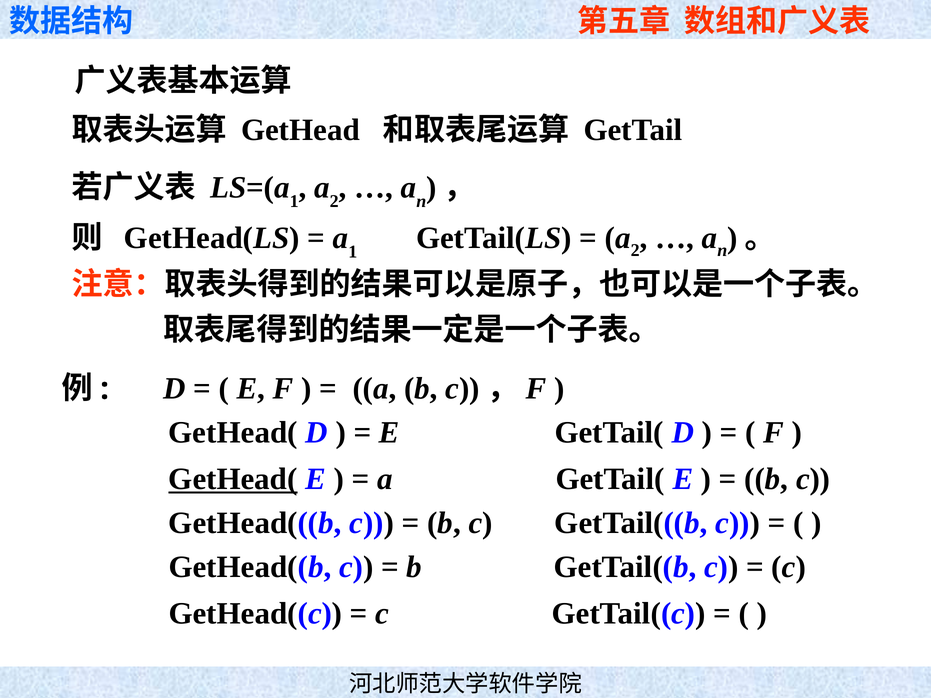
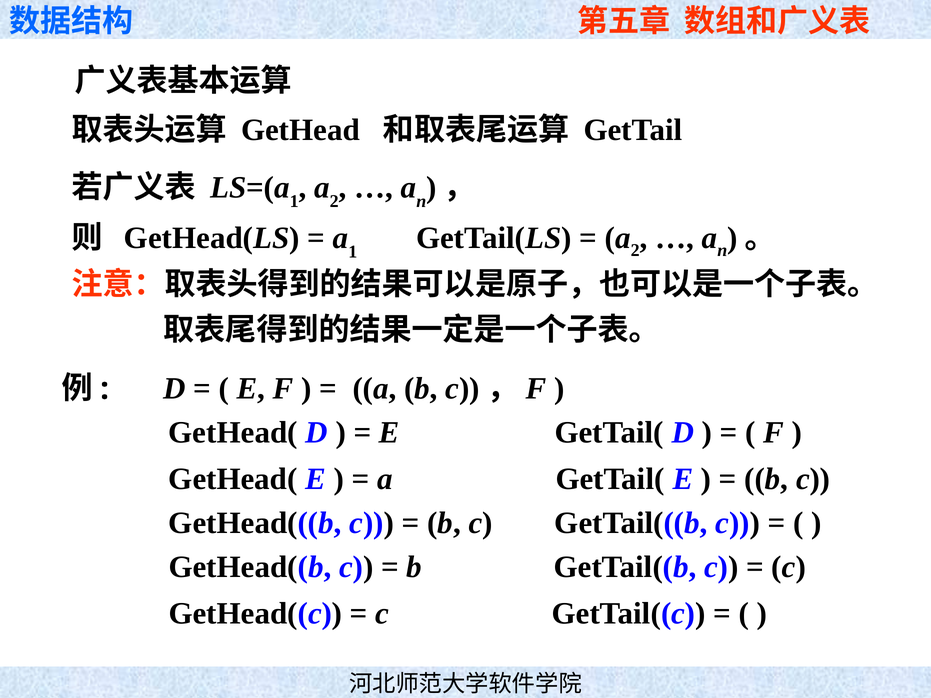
GetHead( at (233, 479) underline: present -> none
